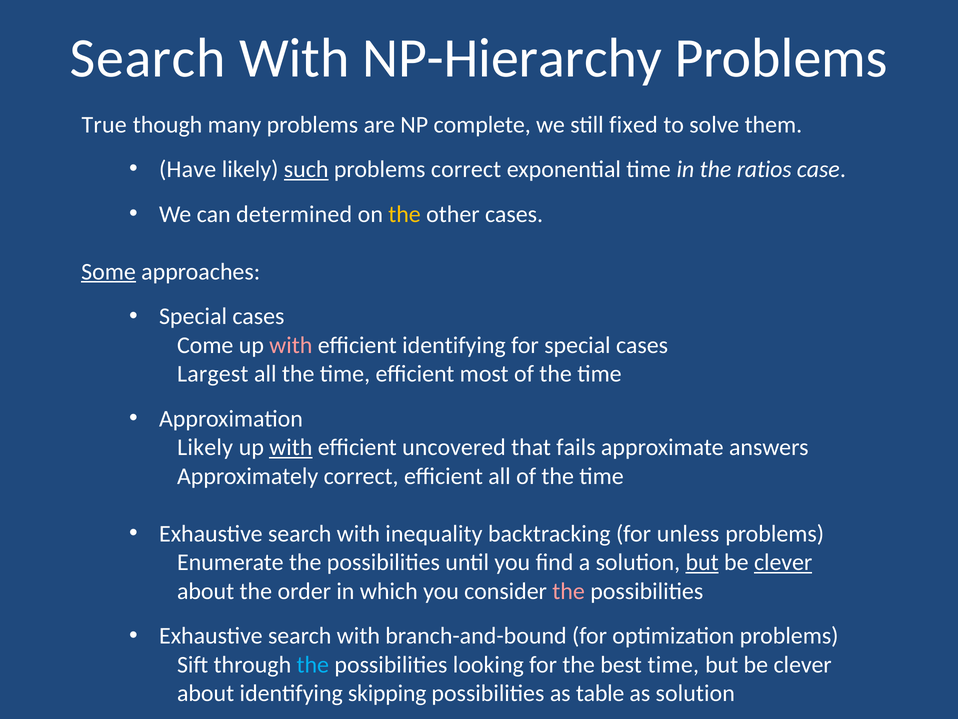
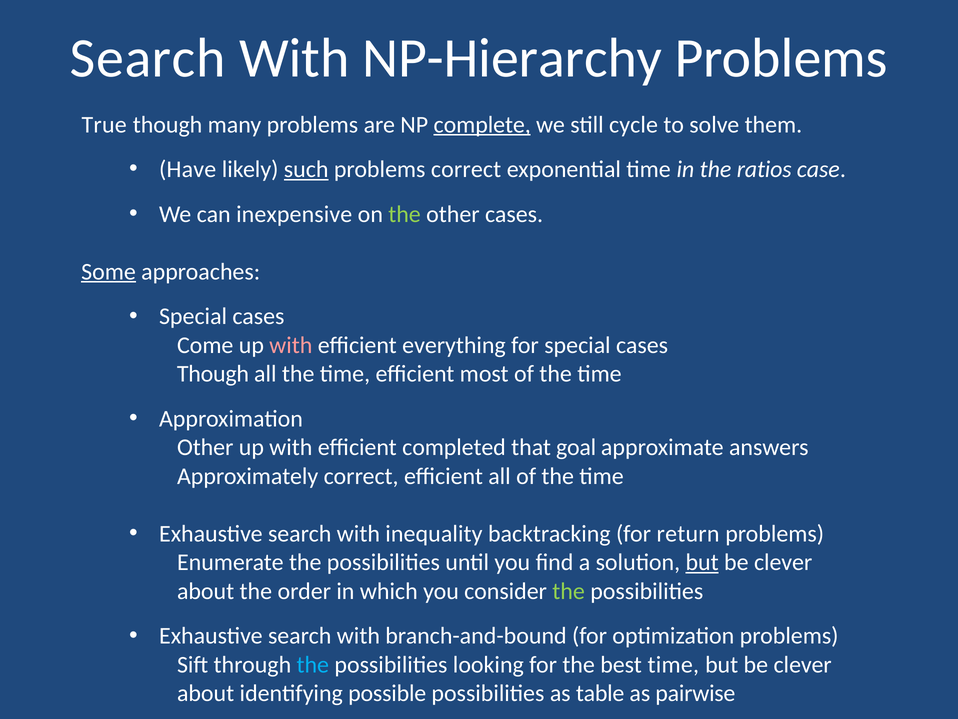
complete underline: none -> present
fixed: fixed -> cycle
determined: determined -> inexpensive
the at (405, 214) colour: yellow -> light green
efficient identifying: identifying -> everything
Largest at (213, 374): Largest -> Though
Likely at (205, 447): Likely -> Other
with at (291, 447) underline: present -> none
uncovered: uncovered -> completed
fails: fails -> goal
unless: unless -> return
clever at (783, 562) underline: present -> none
the at (569, 591) colour: pink -> light green
skipping: skipping -> possible
as solution: solution -> pairwise
